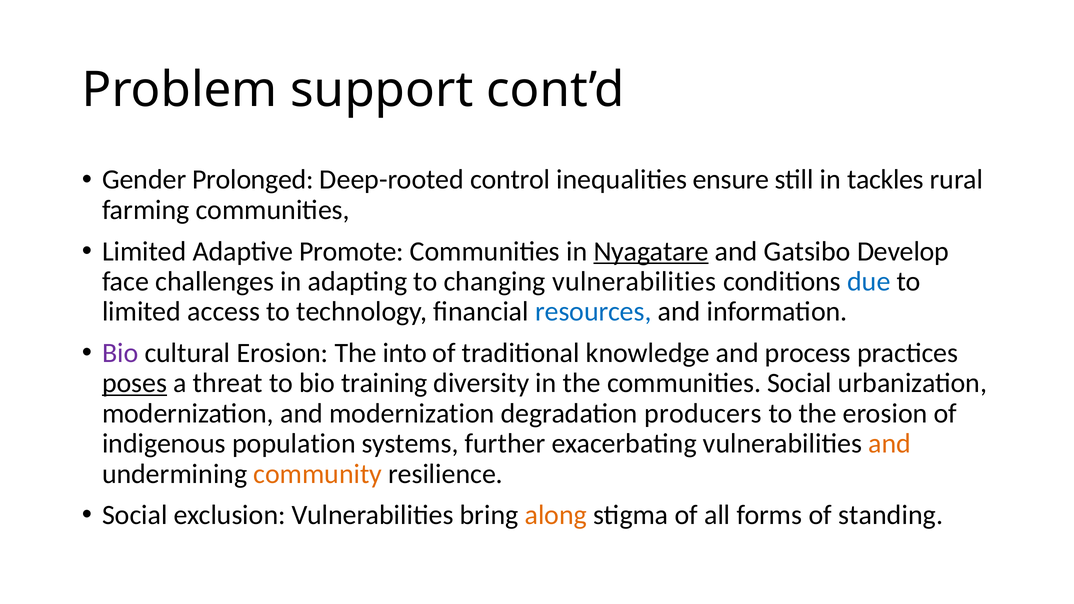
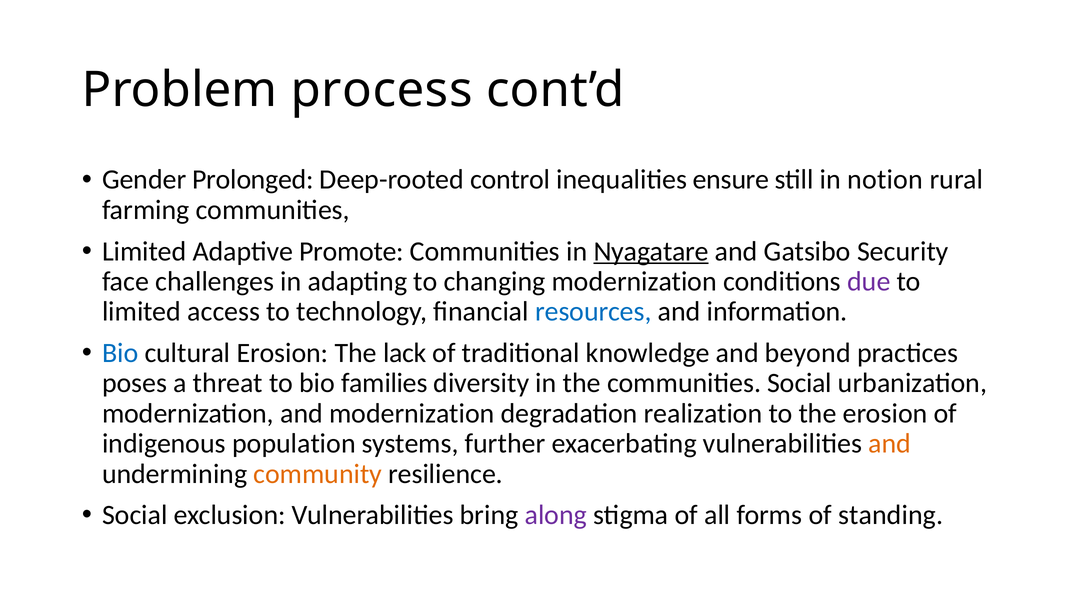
support: support -> process
tackles: tackles -> notion
Develop: Develop -> Security
changing vulnerabilities: vulnerabilities -> modernization
due colour: blue -> purple
Bio at (120, 353) colour: purple -> blue
into: into -> lack
process: process -> beyond
poses underline: present -> none
training: training -> families
producers: producers -> realization
along colour: orange -> purple
